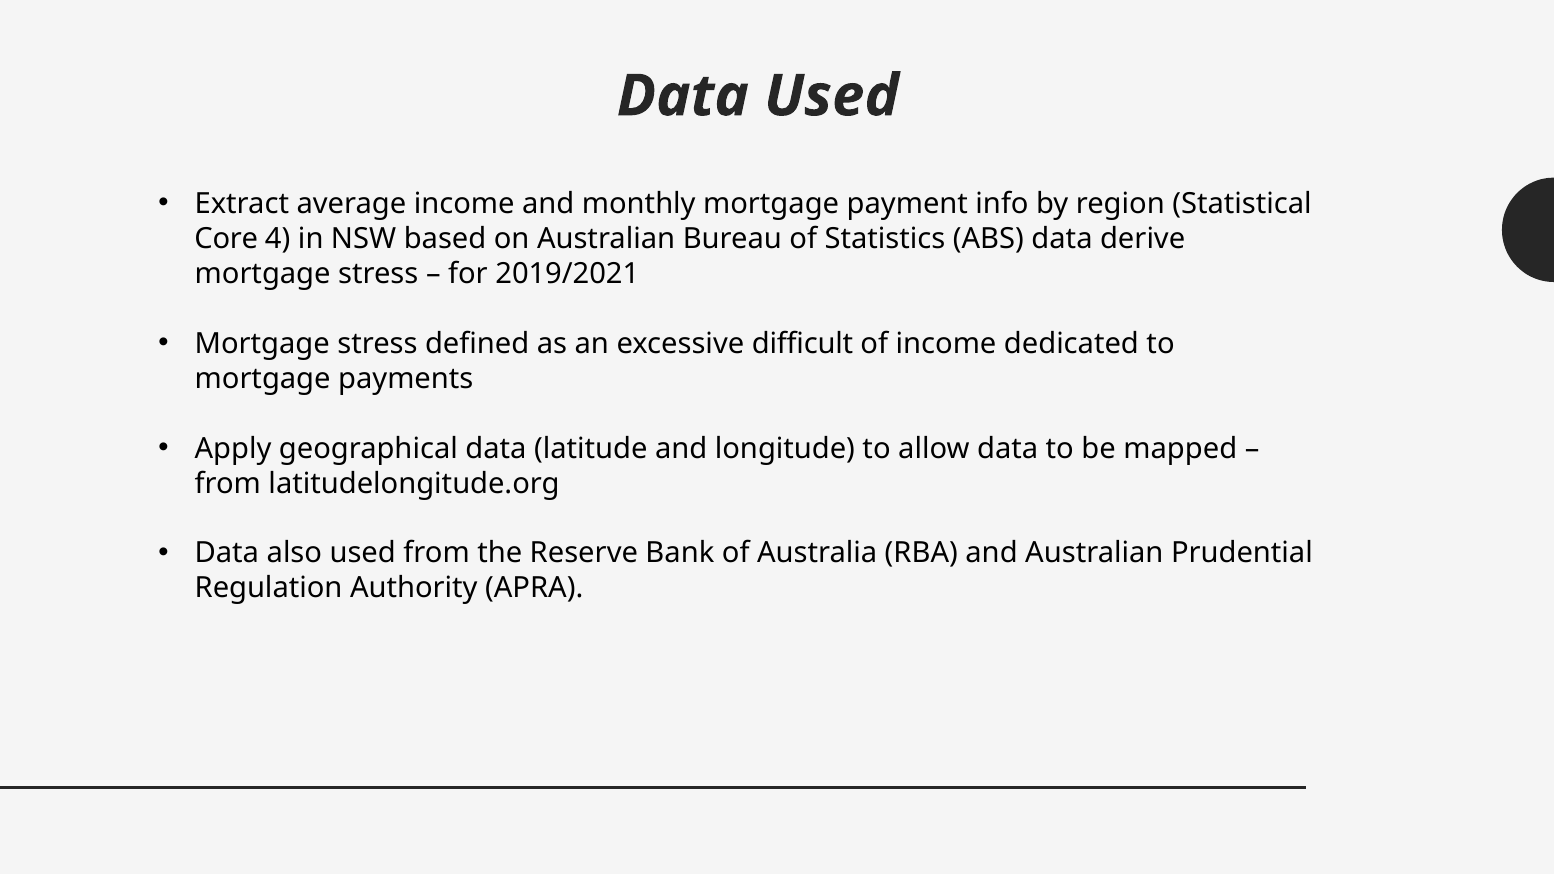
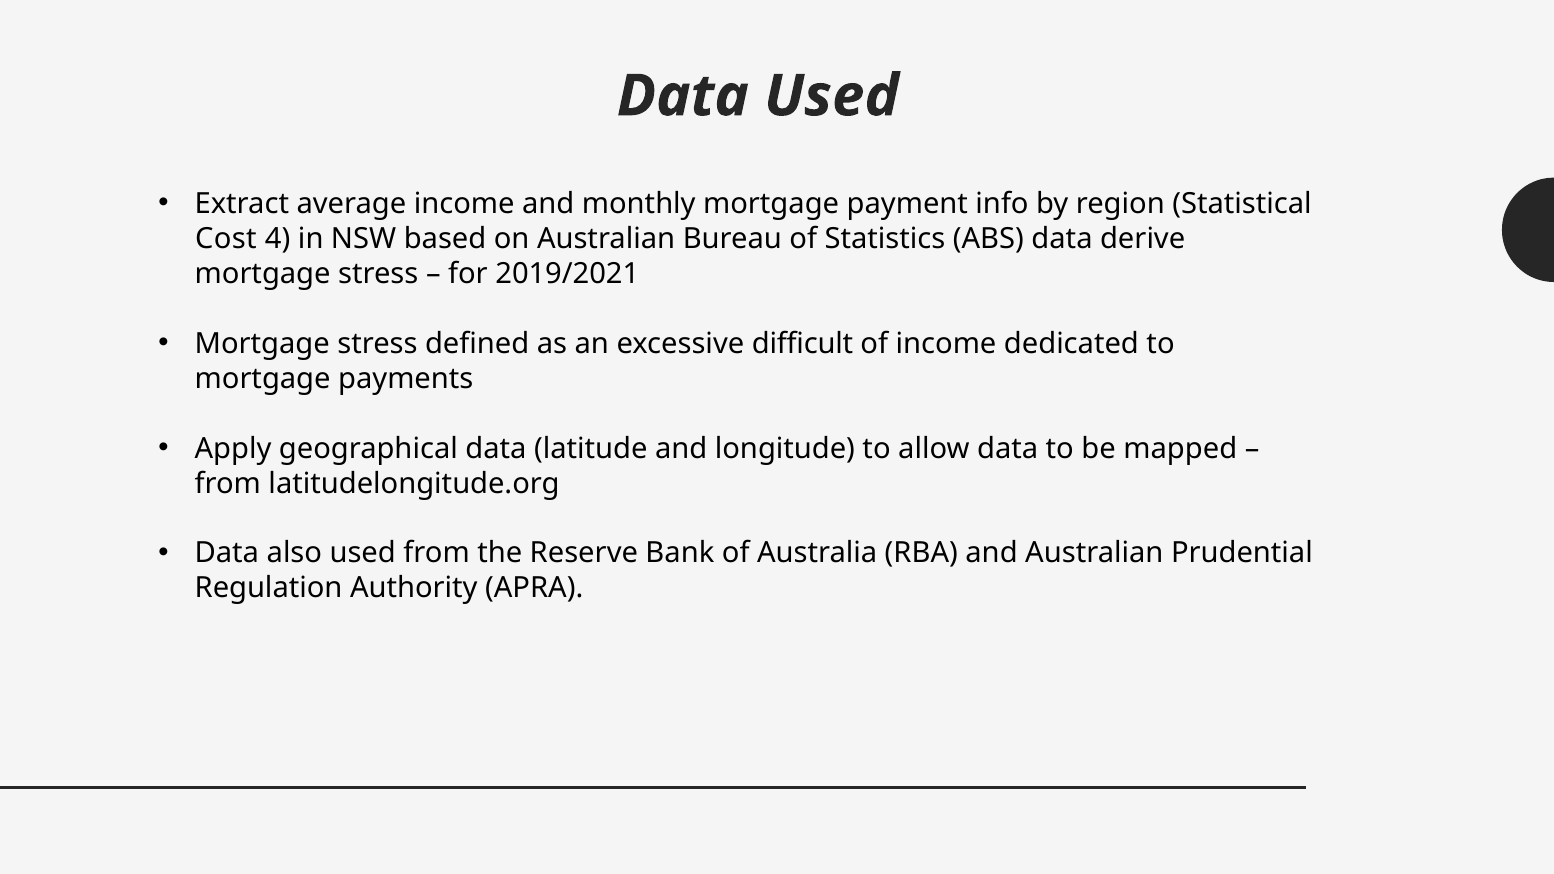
Core: Core -> Cost
